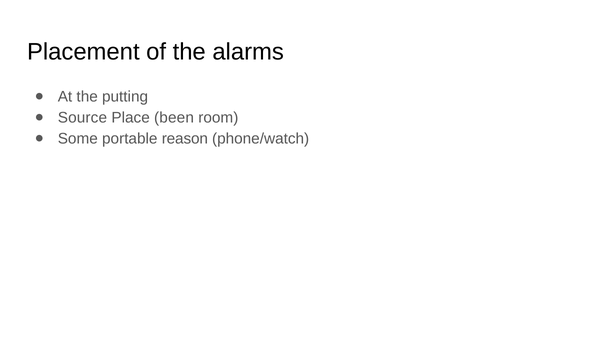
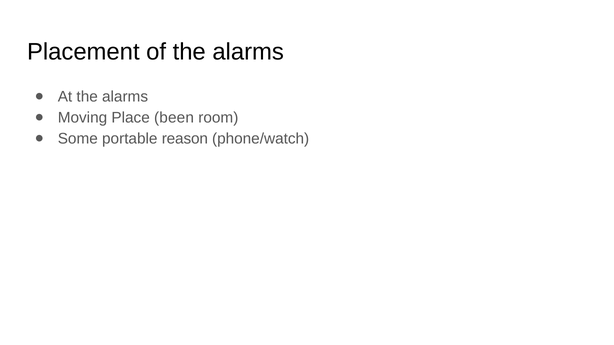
At the putting: putting -> alarms
Source: Source -> Moving
